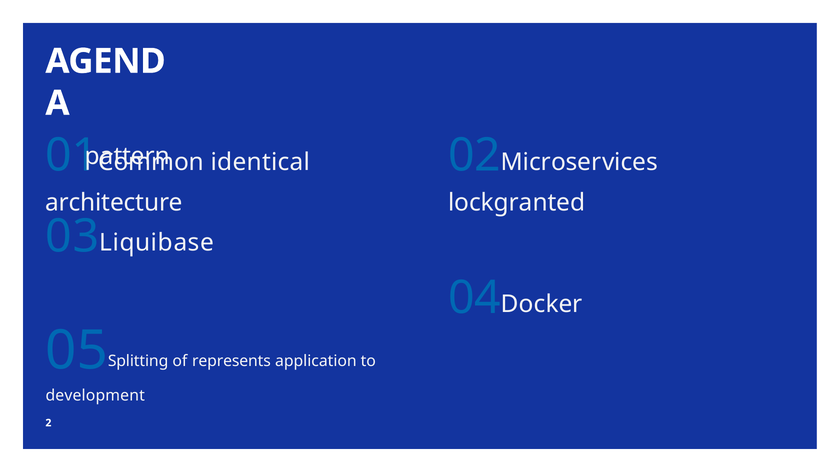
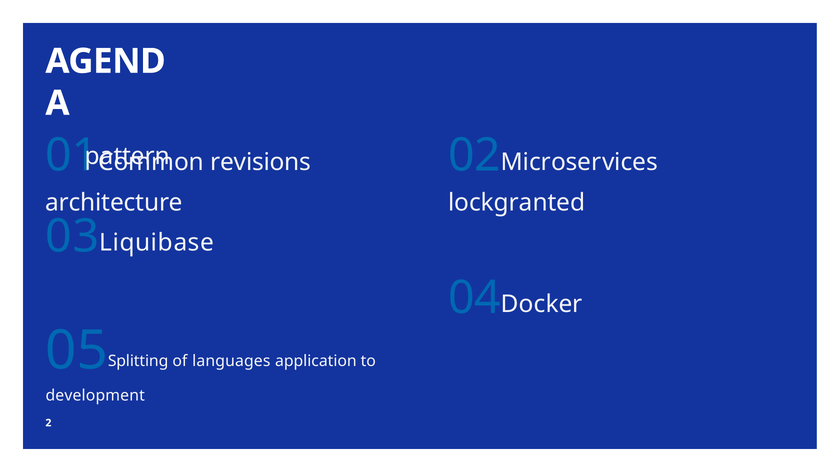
identical: identical -> revisions
represents: represents -> languages
